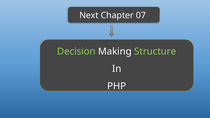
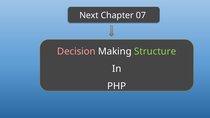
Decision colour: light green -> pink
